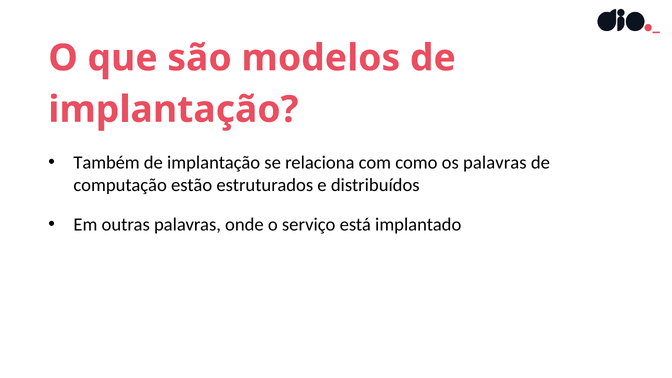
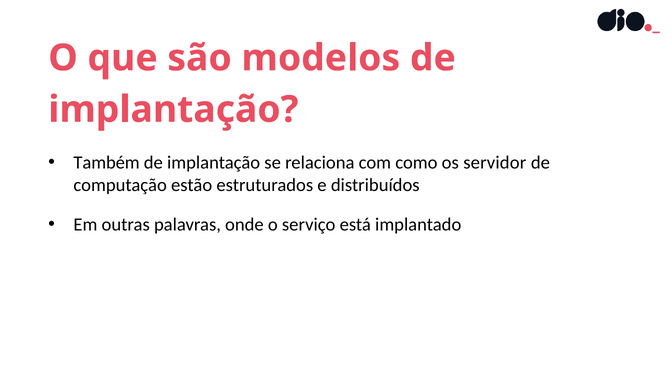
os palavras: palavras -> servidor
